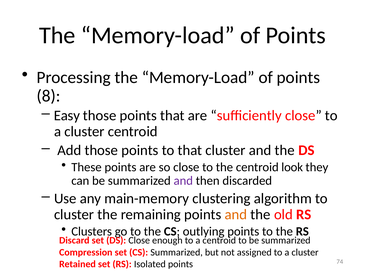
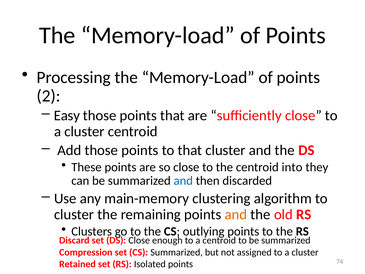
8: 8 -> 2
look: look -> into
and at (183, 181) colour: purple -> blue
